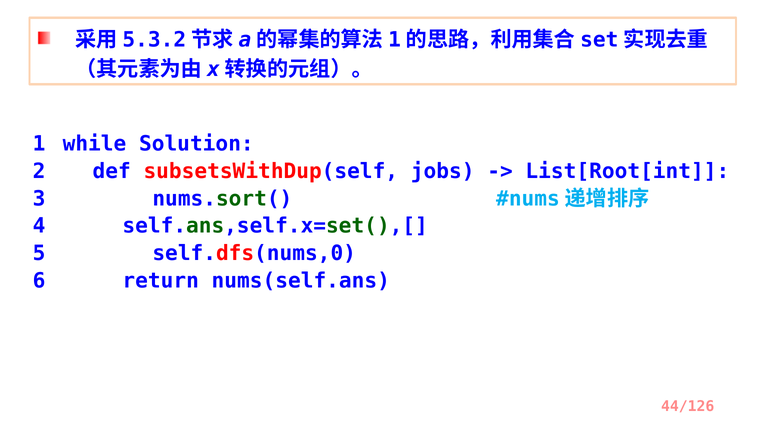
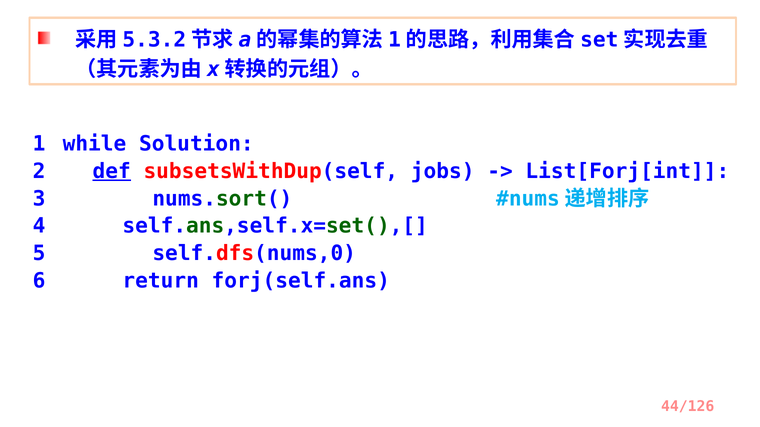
def underline: none -> present
List[Root[int: List[Root[int -> List[Forj[int
nums(self.ans: nums(self.ans -> forj(self.ans
